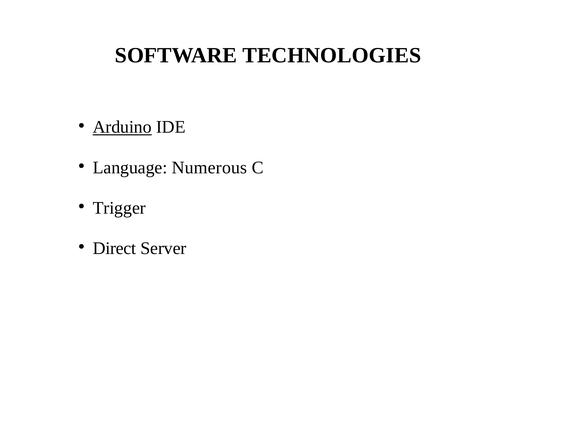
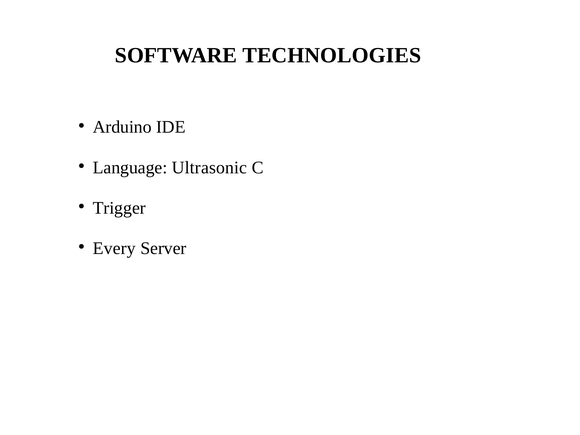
Arduino underline: present -> none
Numerous: Numerous -> Ultrasonic
Direct: Direct -> Every
